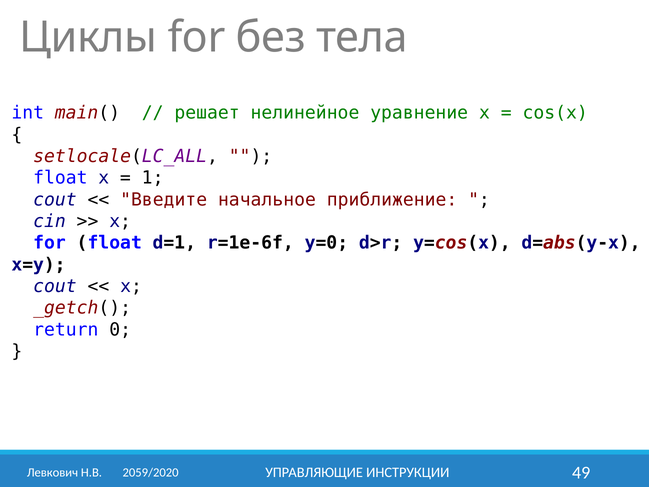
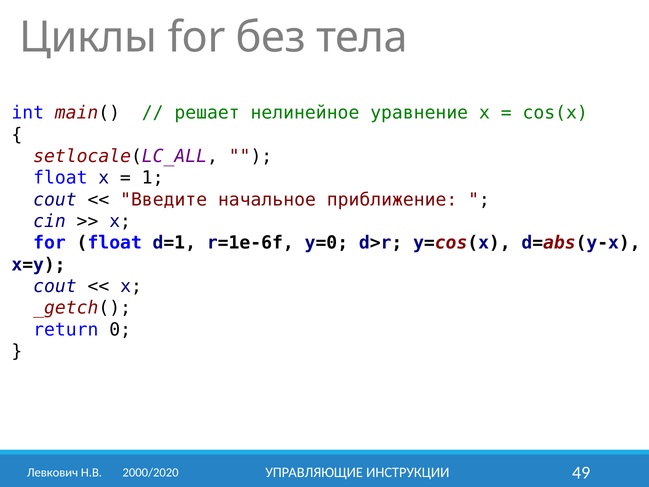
2059/2020: 2059/2020 -> 2000/2020
